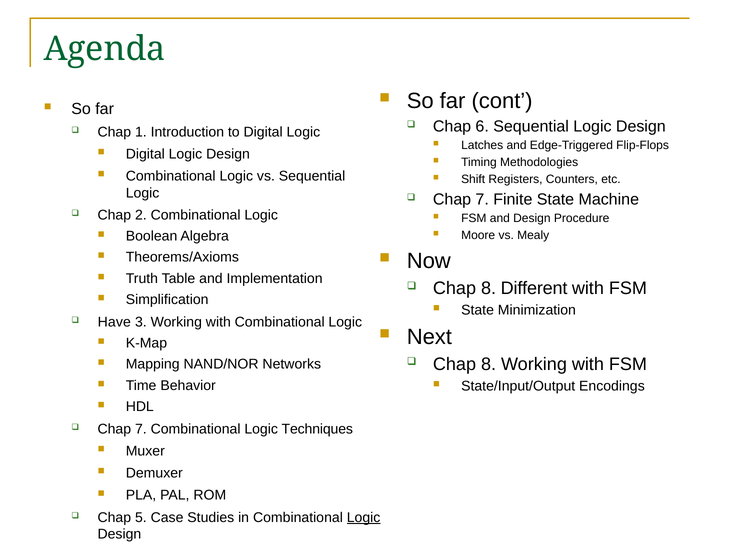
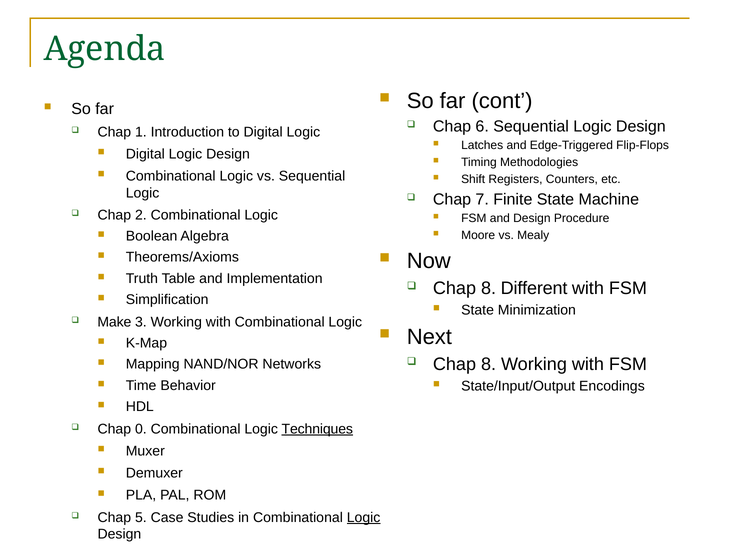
Have: Have -> Make
7 at (141, 429): 7 -> 0
Techniques underline: none -> present
